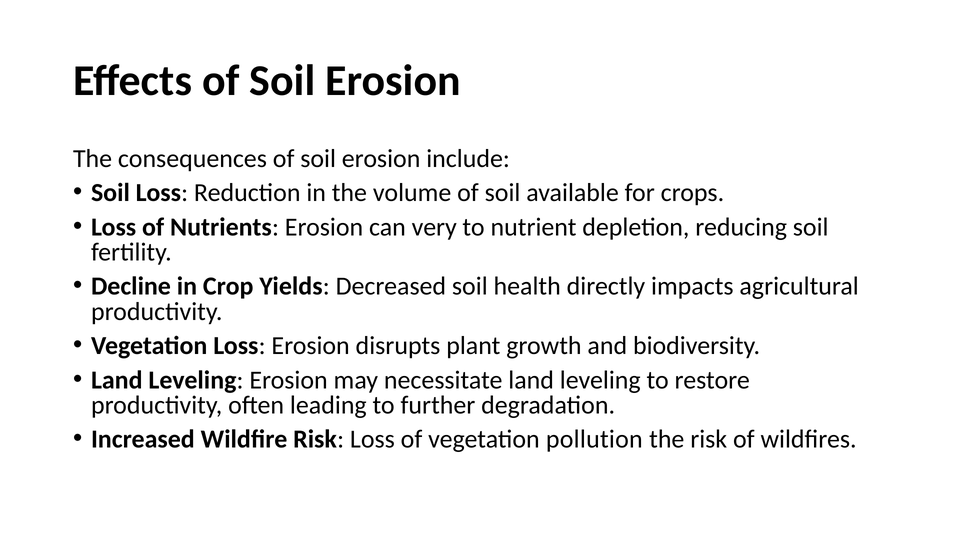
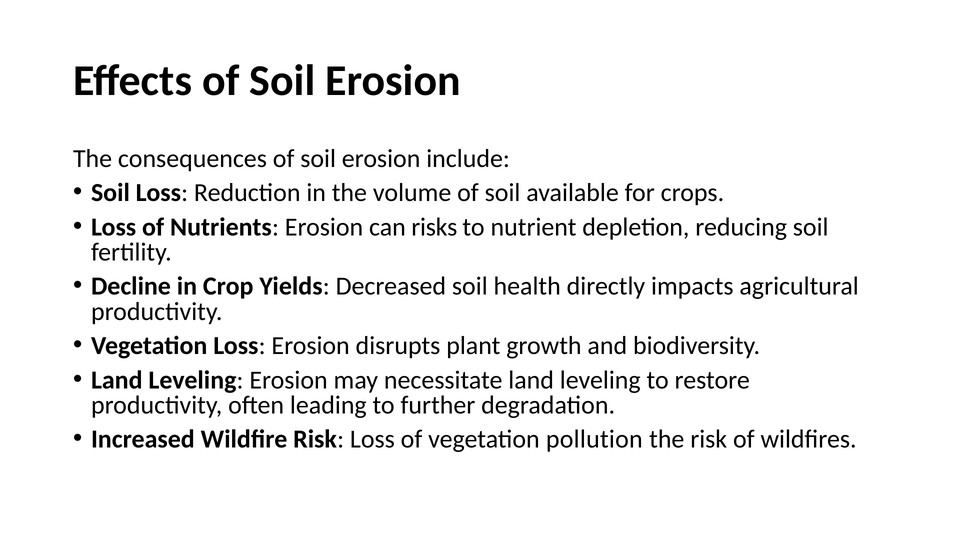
very: very -> risks
